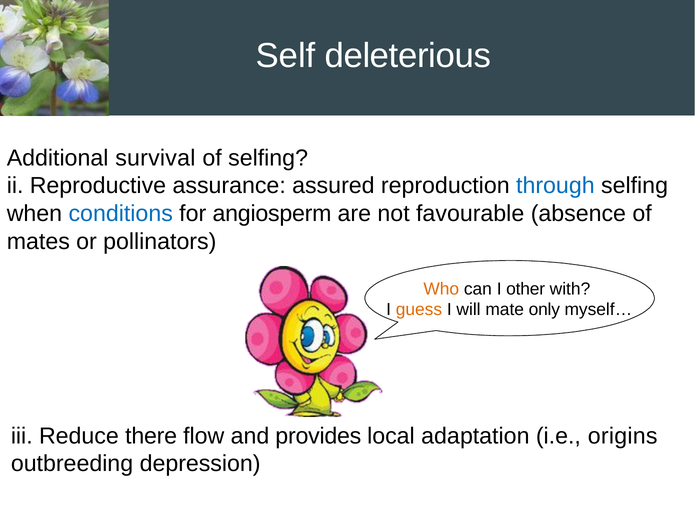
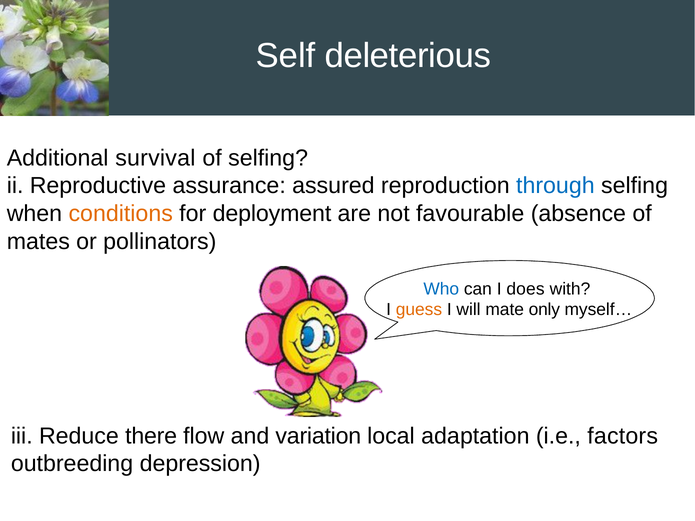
conditions colour: blue -> orange
angiosperm: angiosperm -> deployment
Who colour: orange -> blue
other: other -> does
provides: provides -> variation
origins: origins -> factors
